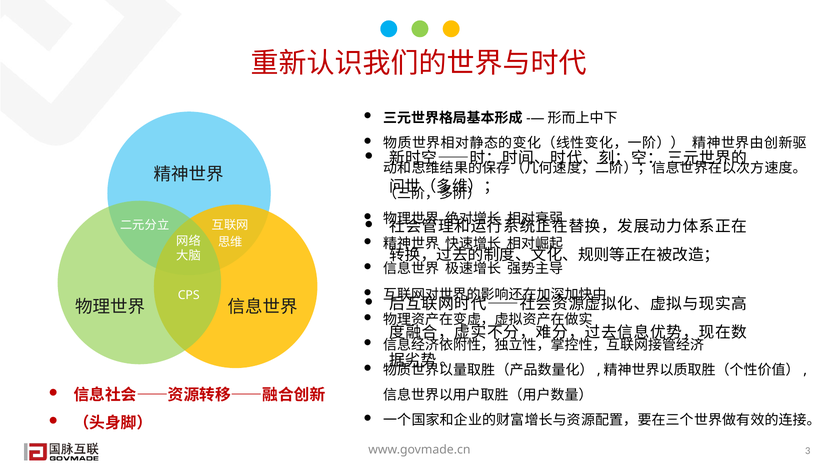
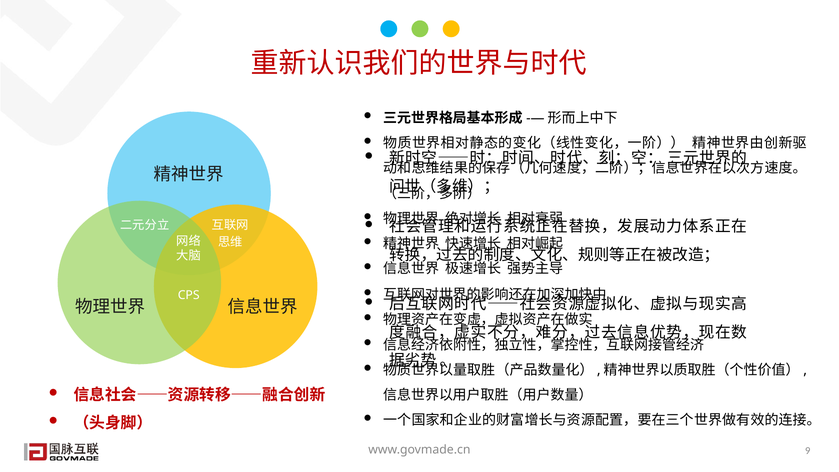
3: 3 -> 9
